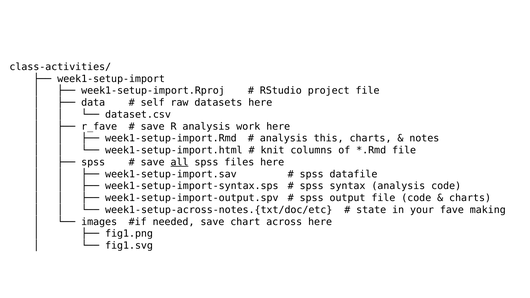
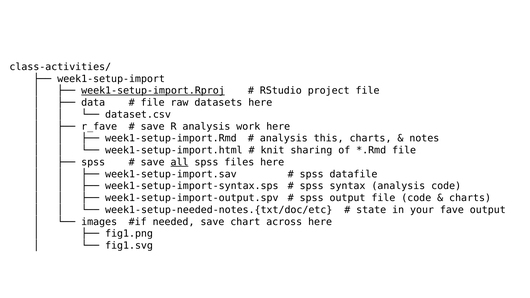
week1-setup-import.Rproj underline: none -> present
self at (153, 103): self -> file
columns: columns -> sharing
week1-setup-across-notes.{txt/doc/etc: week1-setup-across-notes.{txt/doc/etc -> week1-setup-needed-notes.{txt/doc/etc
fave making: making -> output
